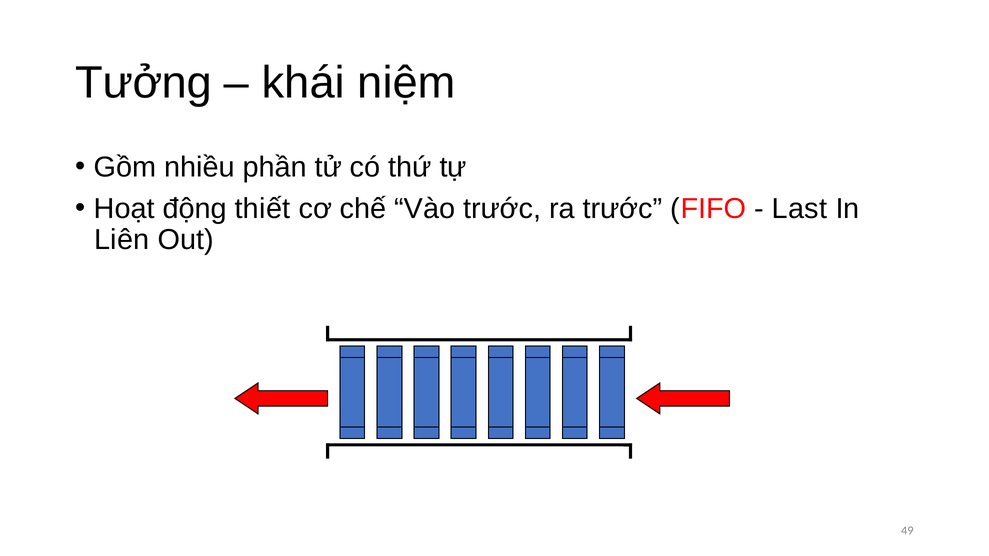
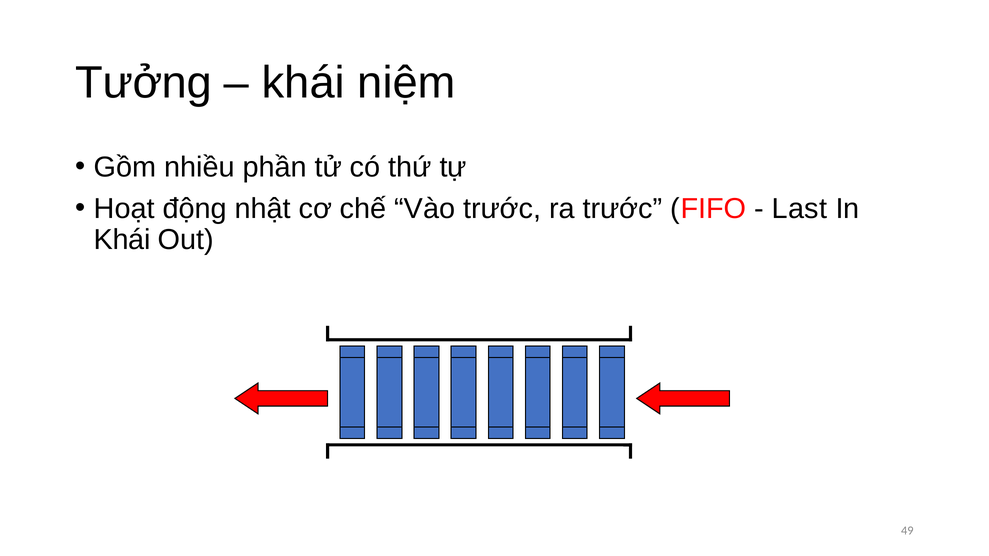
thiết: thiết -> nhật
Liên at (122, 240): Liên -> Khái
